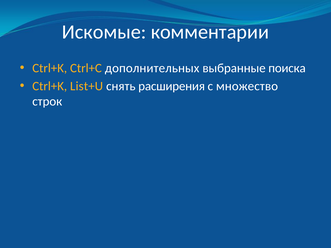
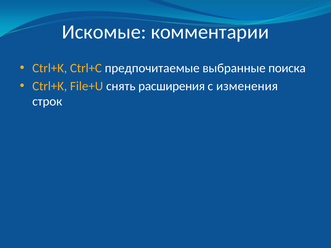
дополнительных: дополнительных -> предпочитаемые
List+U: List+U -> File+U
множество: множество -> изменения
